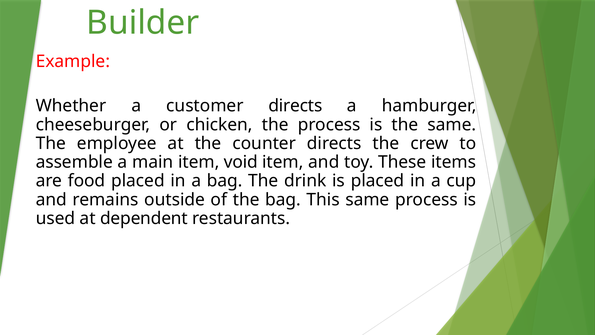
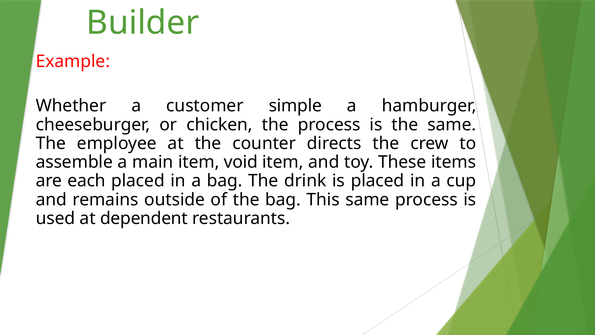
customer directs: directs -> simple
food: food -> each
